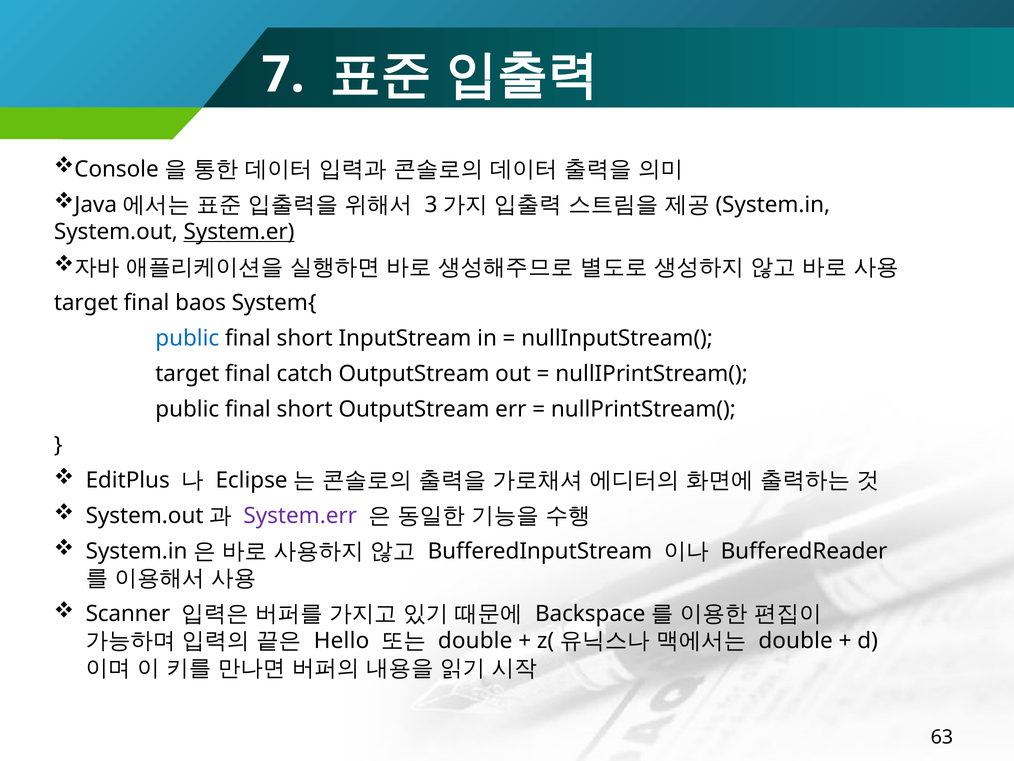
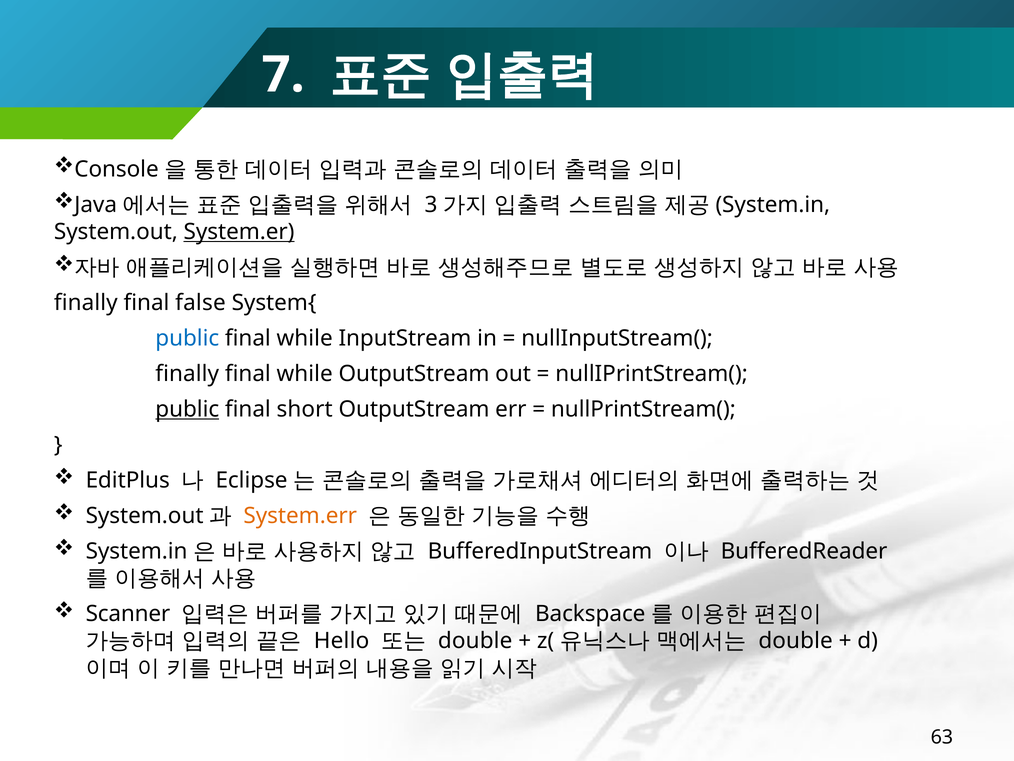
target at (86, 303): target -> finally
baos: baos -> false
short at (305, 338): short -> while
target at (187, 374): target -> finally
catch at (305, 374): catch -> while
public at (187, 409) underline: none -> present
System.err colour: purple -> orange
